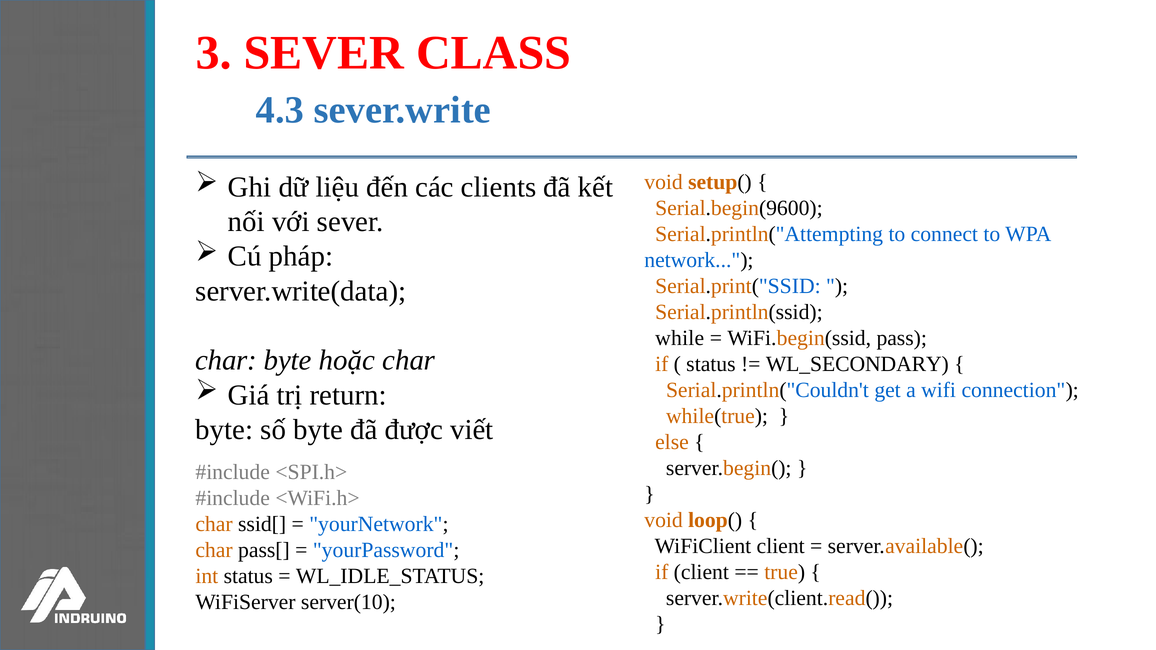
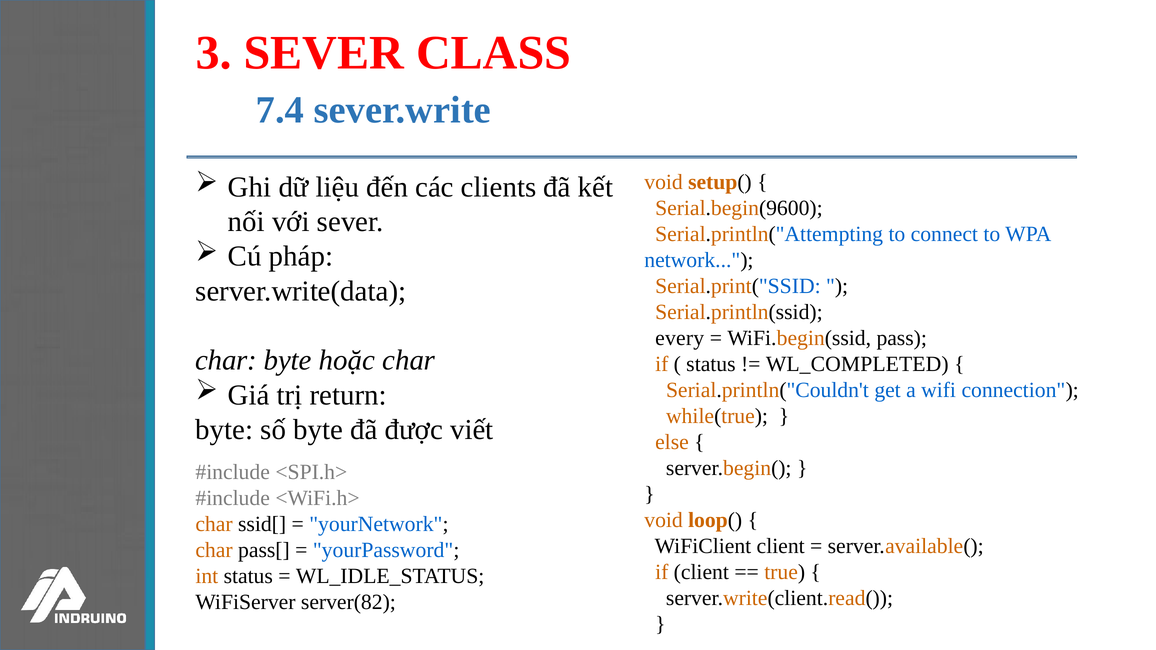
4.3: 4.3 -> 7.4
while: while -> every
WL_SECONDARY: WL_SECONDARY -> WL_COMPLETED
server(10: server(10 -> server(82
